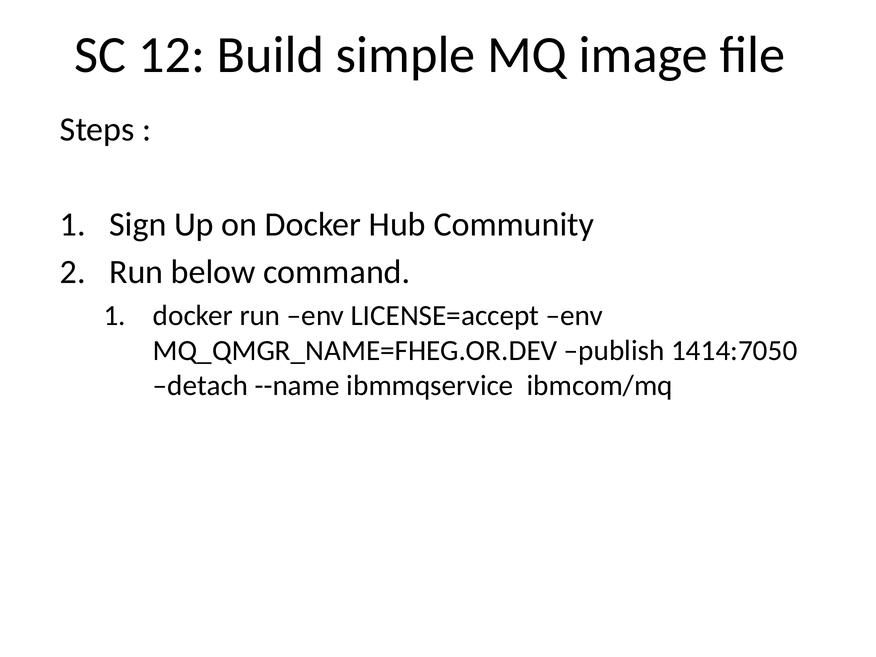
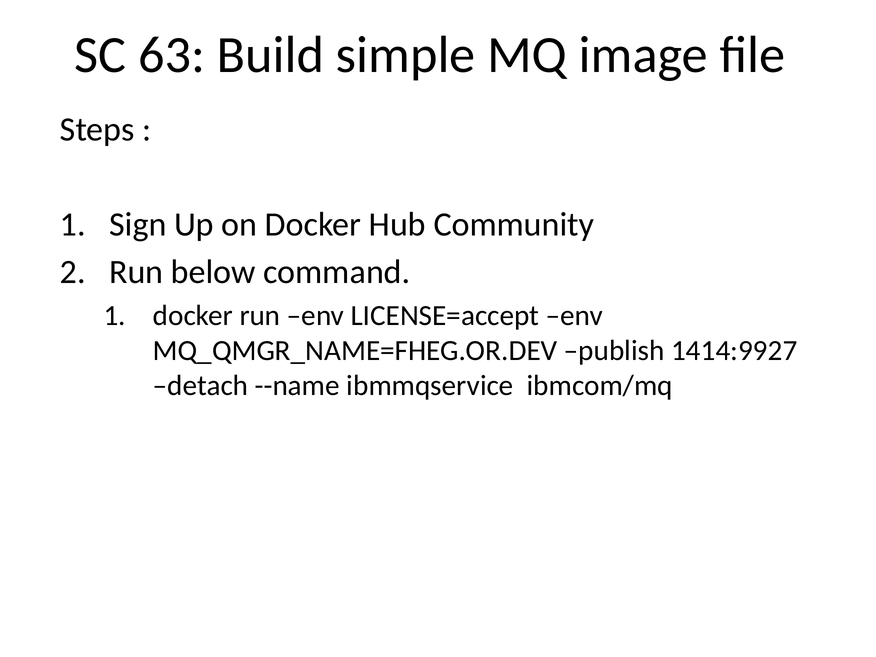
12: 12 -> 63
1414:7050: 1414:7050 -> 1414:9927
